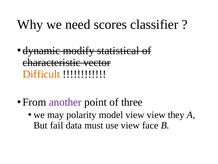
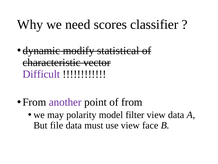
Difficult colour: orange -> purple
of three: three -> from
model view: view -> filter
view they: they -> data
fail: fail -> file
